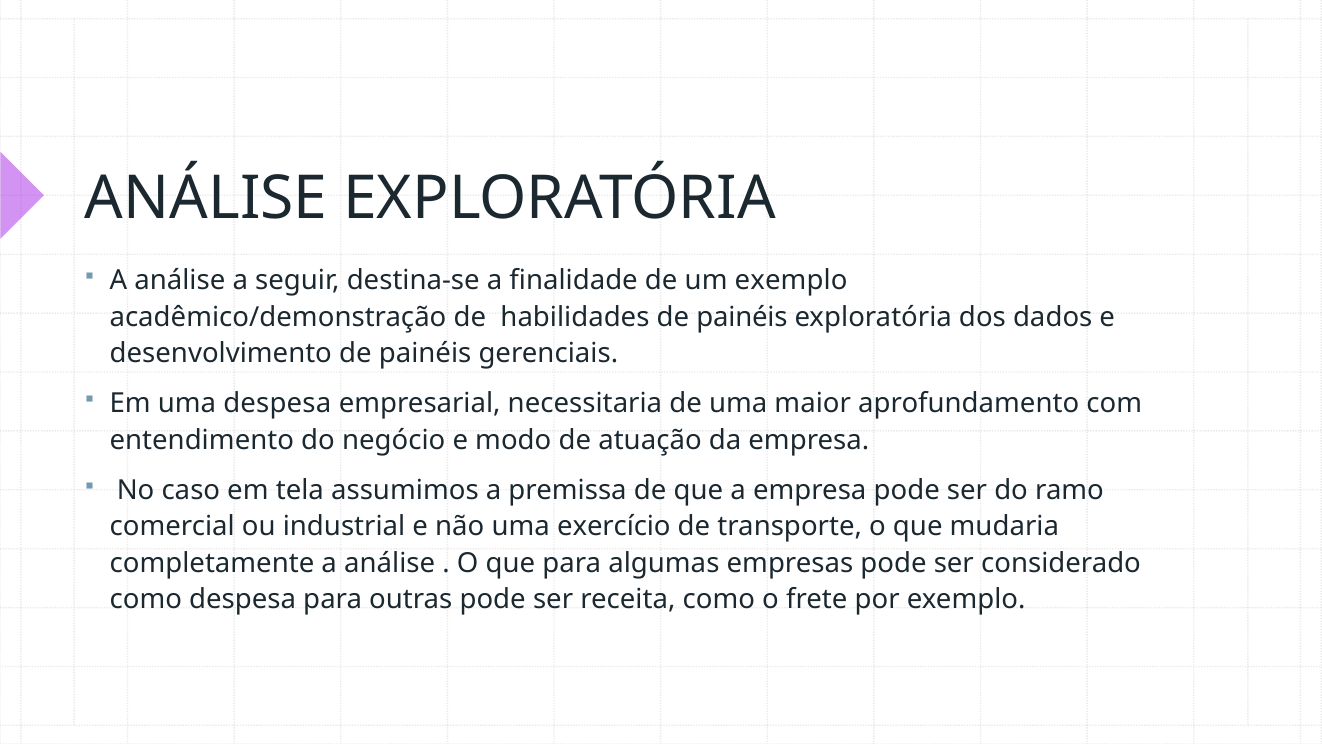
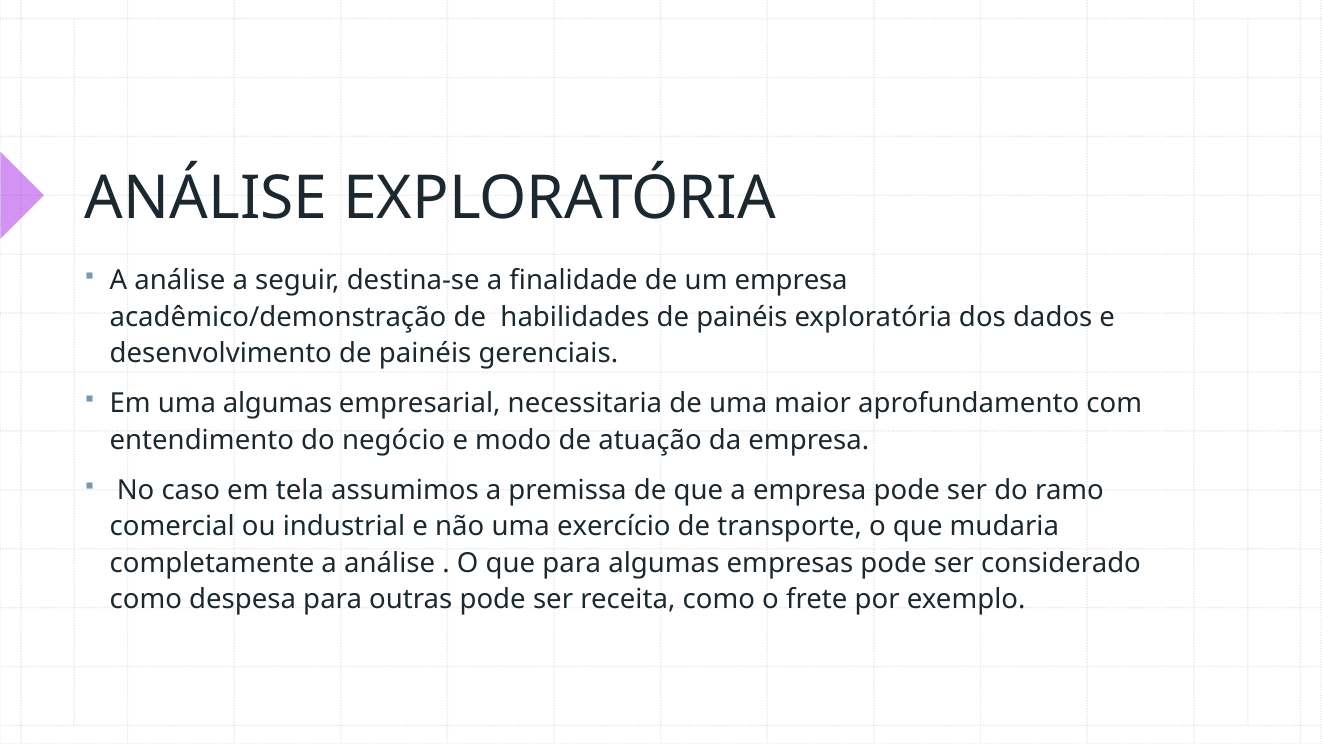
um exemplo: exemplo -> empresa
uma despesa: despesa -> algumas
